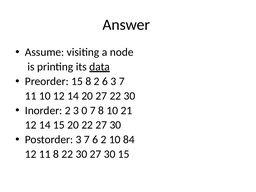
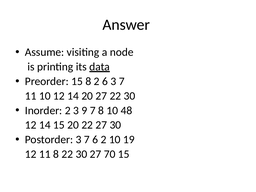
0: 0 -> 9
21: 21 -> 48
84: 84 -> 19
30 27 30: 30 -> 70
